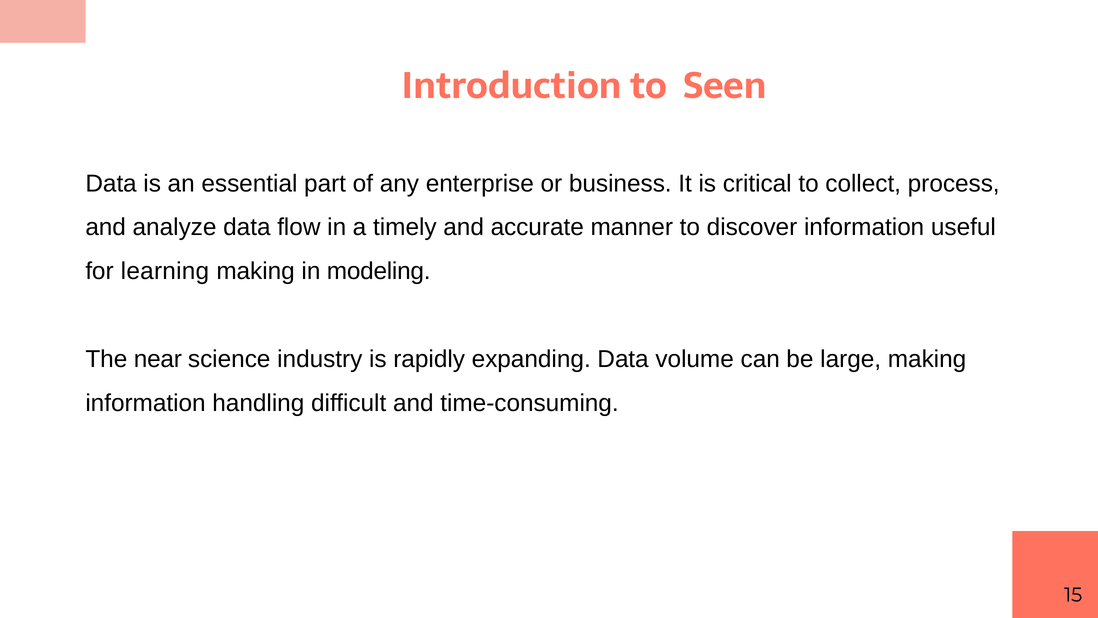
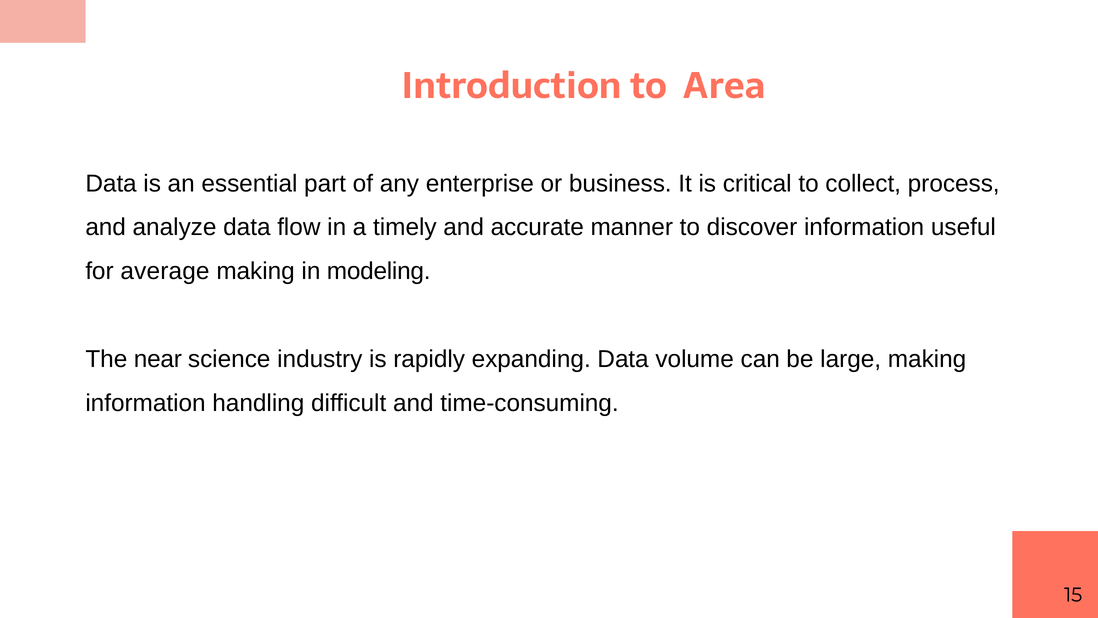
Seen: Seen -> Area
learning: learning -> average
